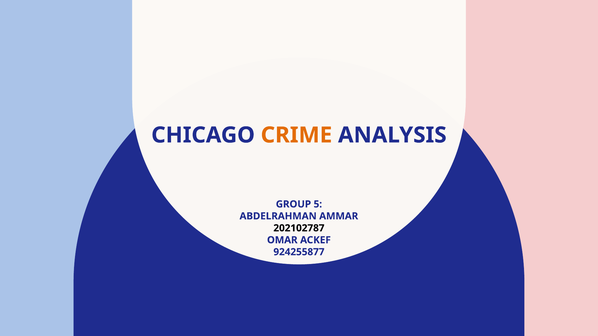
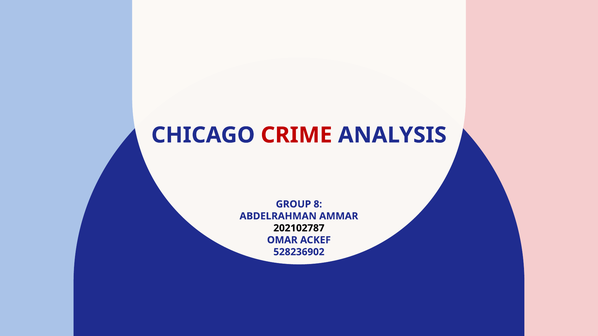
CRIME colour: orange -> red
5: 5 -> 8
924255877: 924255877 -> 528236902
